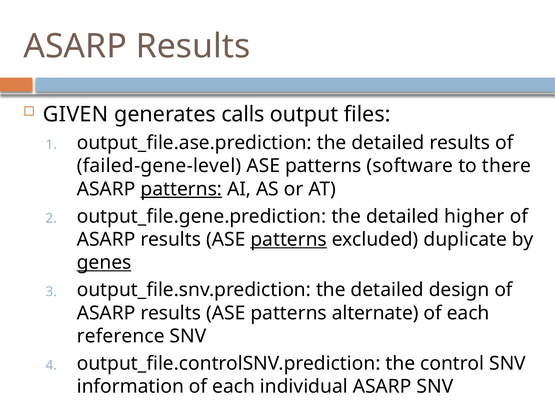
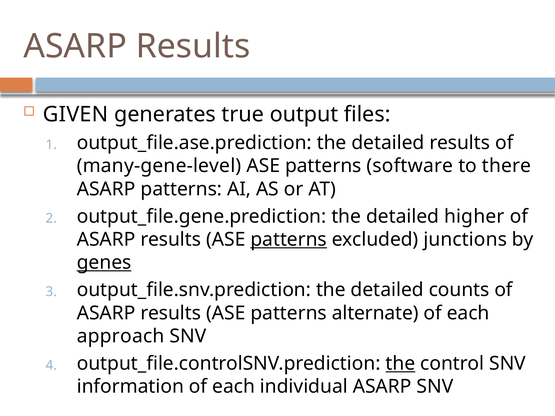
calls: calls -> true
failed-gene-level: failed-gene-level -> many-gene-level
patterns at (181, 189) underline: present -> none
duplicate: duplicate -> junctions
design: design -> counts
reference: reference -> approach
the at (400, 364) underline: none -> present
